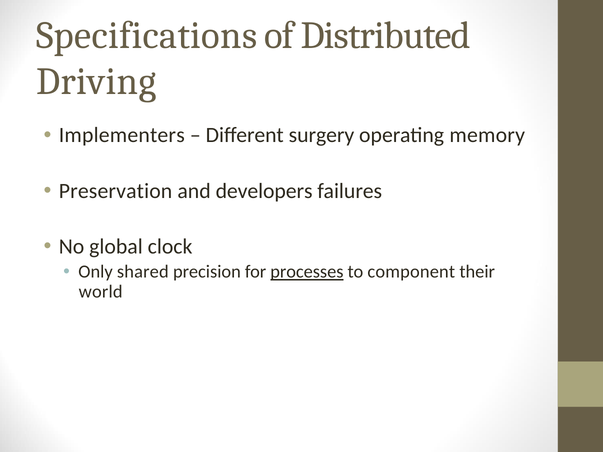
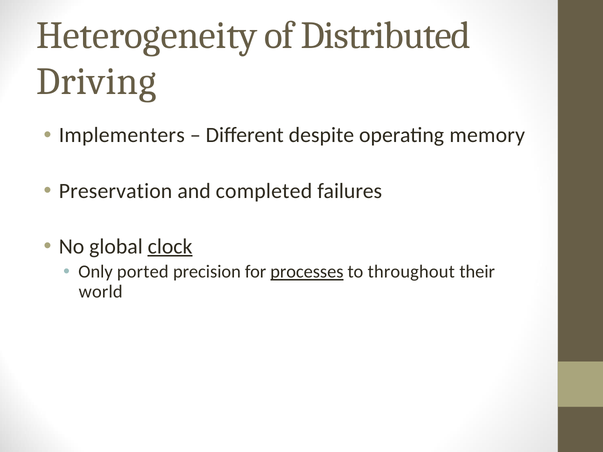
Specifications: Specifications -> Heterogeneity
surgery: surgery -> despite
developers: developers -> completed
clock underline: none -> present
shared: shared -> ported
component: component -> throughout
